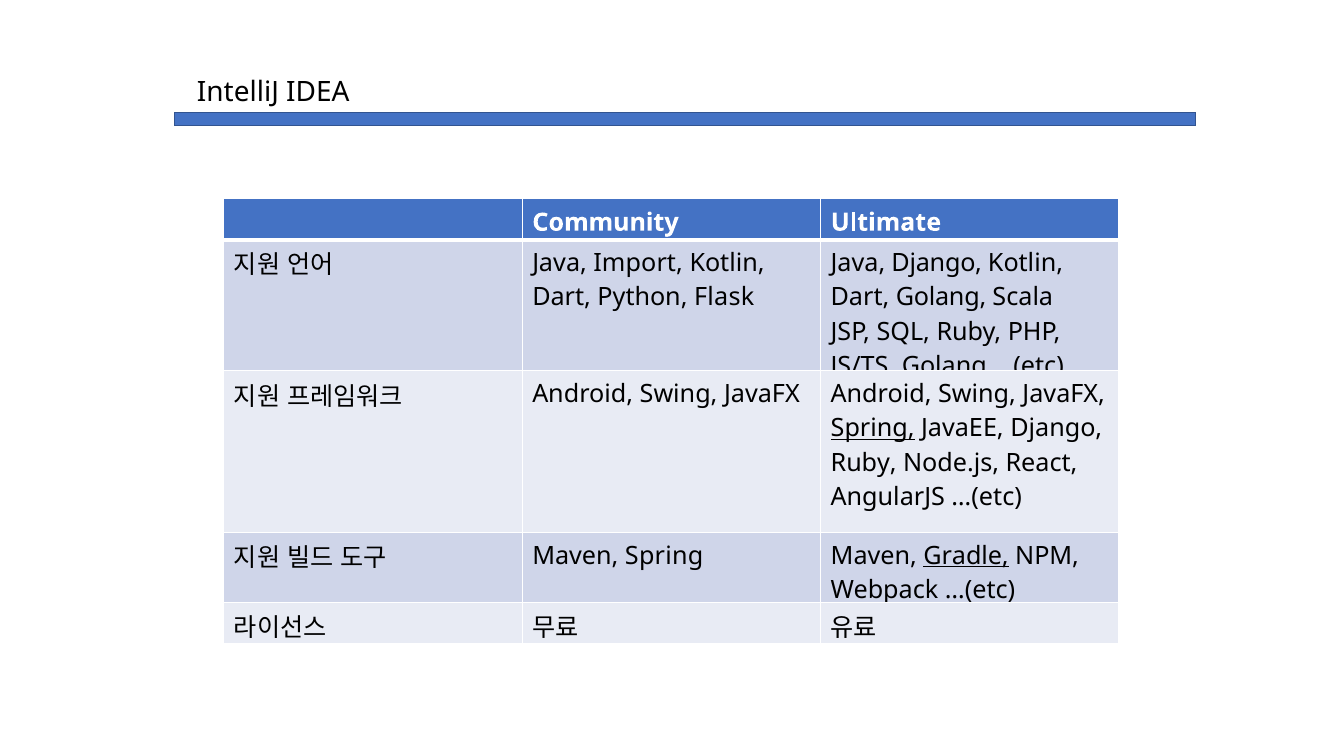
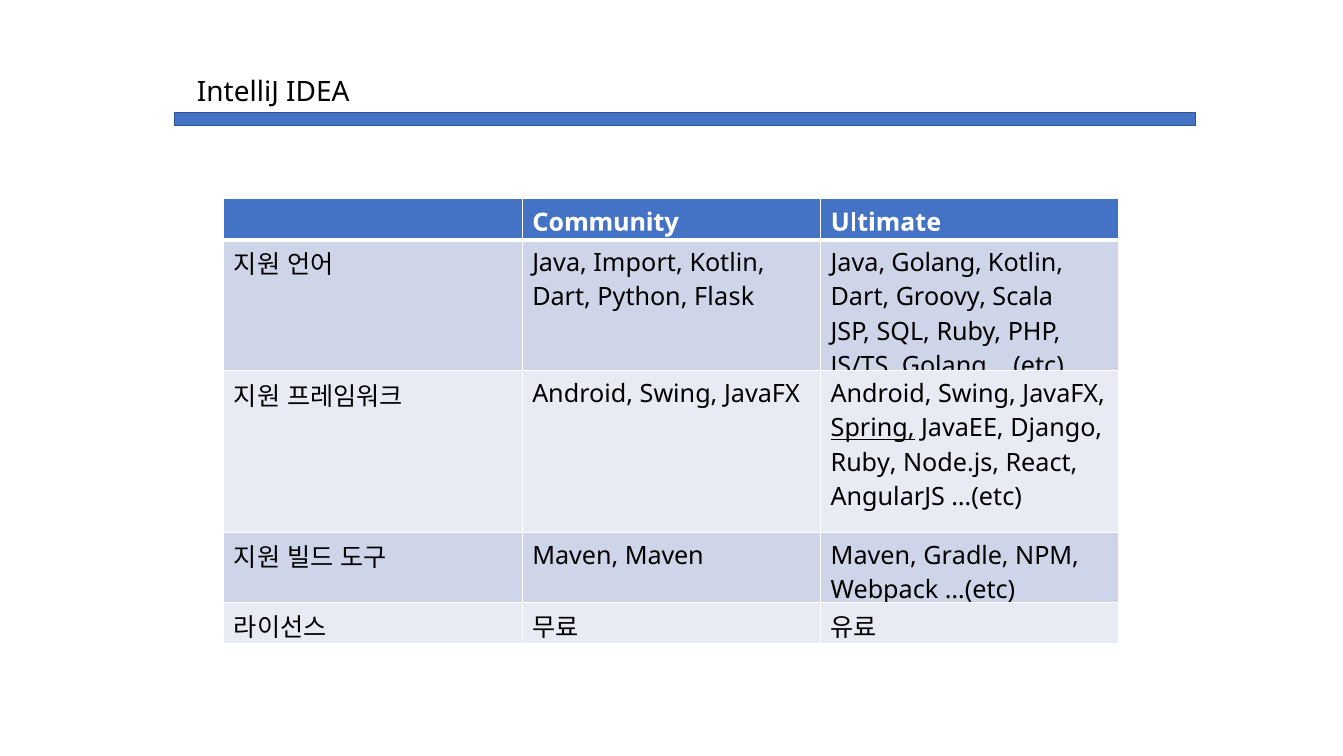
Java Django: Django -> Golang
Dart Golang: Golang -> Groovy
Spring at (664, 555): Spring -> Maven
Gradle underline: present -> none
